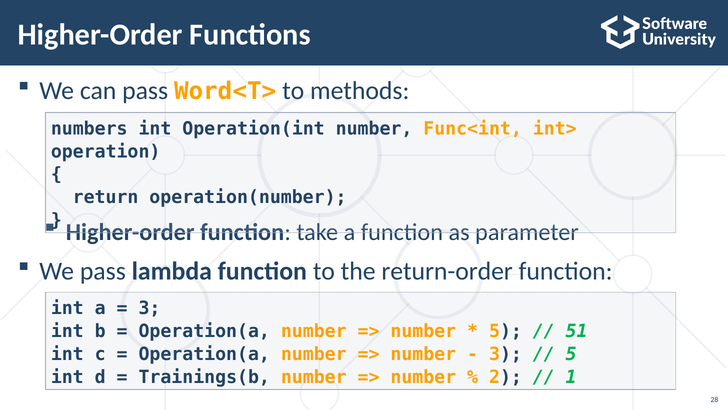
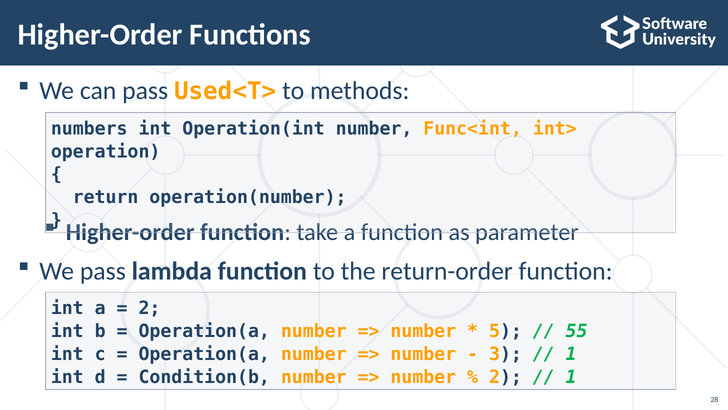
Word<T>: Word<T> -> Used<T>
3 at (149, 308): 3 -> 2
51: 51 -> 55
5 at (571, 354): 5 -> 1
Trainings(b: Trainings(b -> Condition(b
